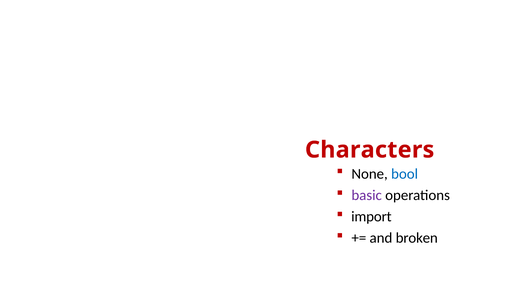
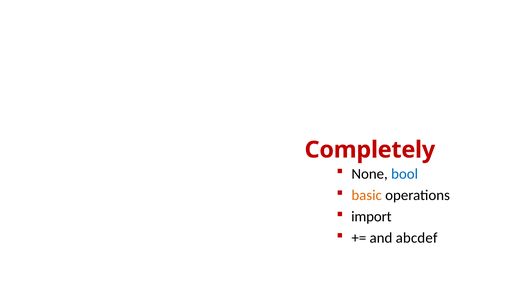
Characters: Characters -> Completely
basic colour: purple -> orange
broken: broken -> abcdef
